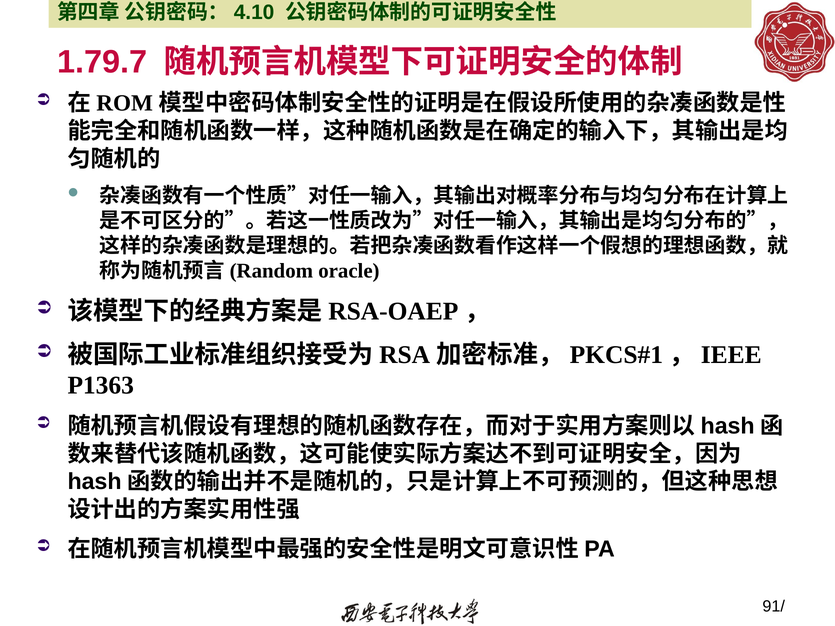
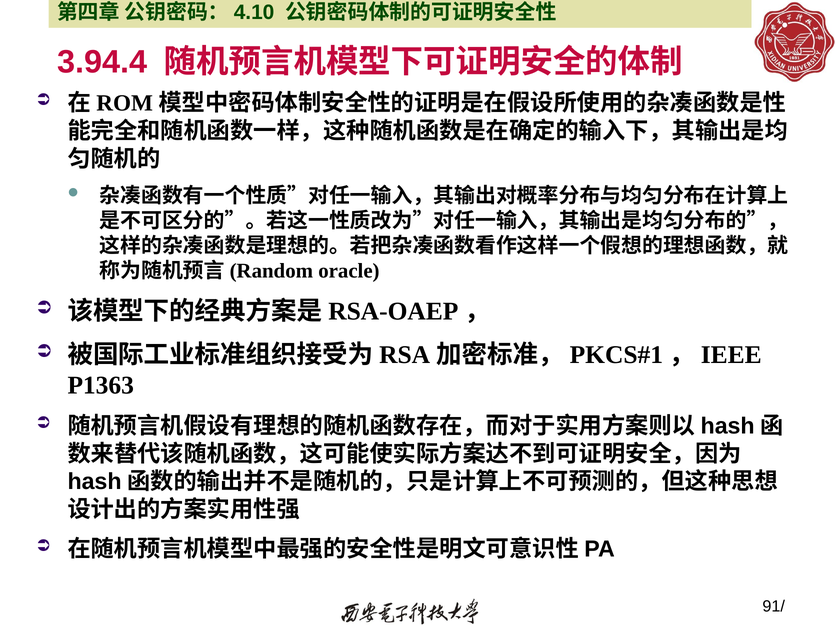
1.79.7: 1.79.7 -> 3.94.4
